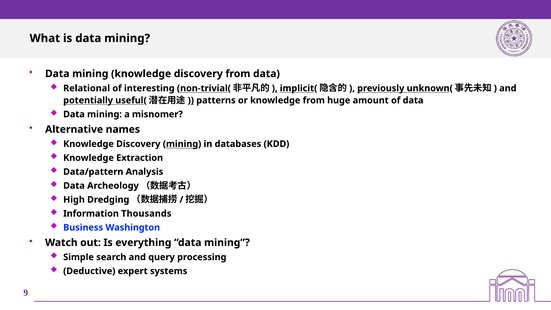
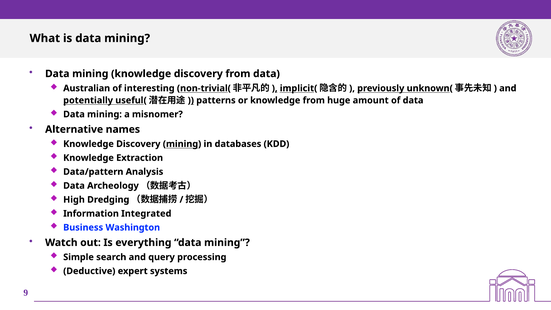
Relational: Relational -> Australian
Thousands: Thousands -> Integrated
